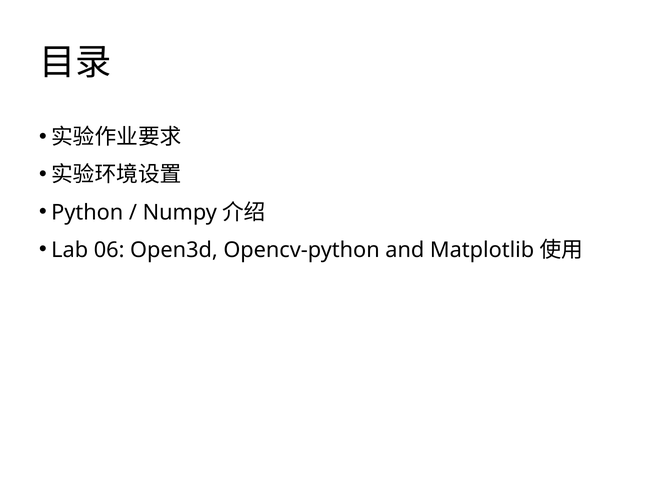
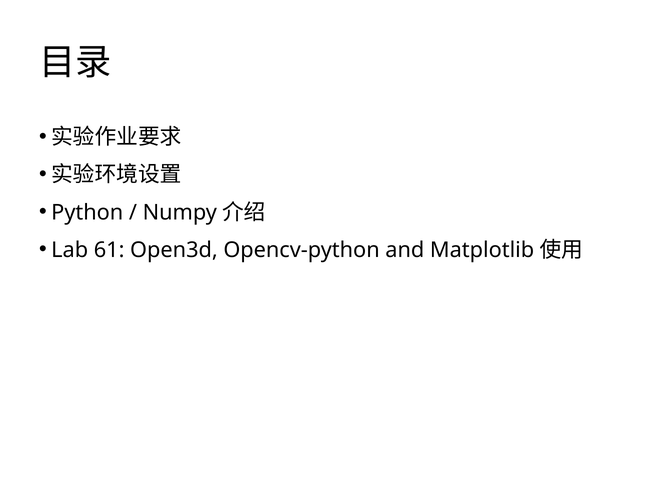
06: 06 -> 61
